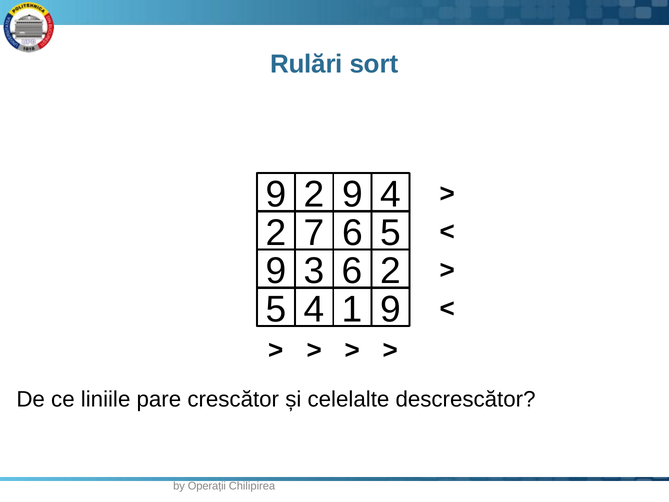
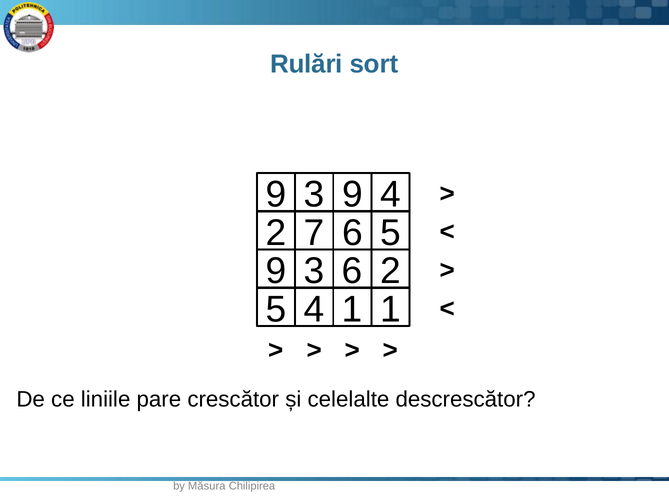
2 at (314, 195): 2 -> 3
1 9: 9 -> 1
Operații: Operații -> Măsura
